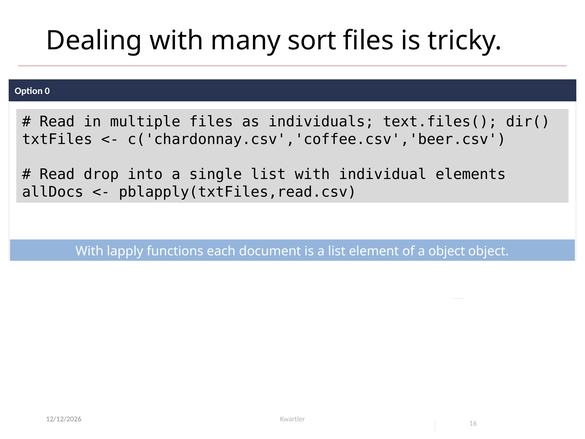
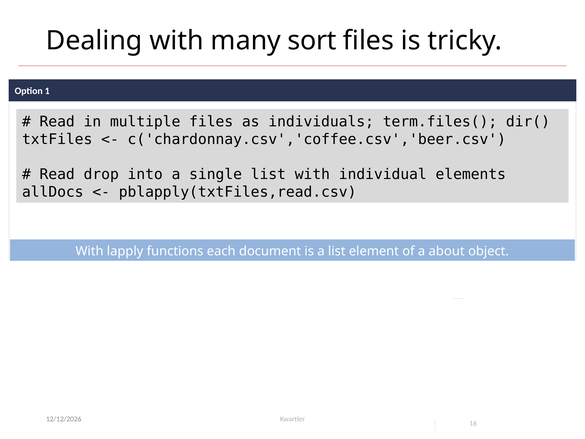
0: 0 -> 1
text.files(: text.files( -> term.files(
a object: object -> about
